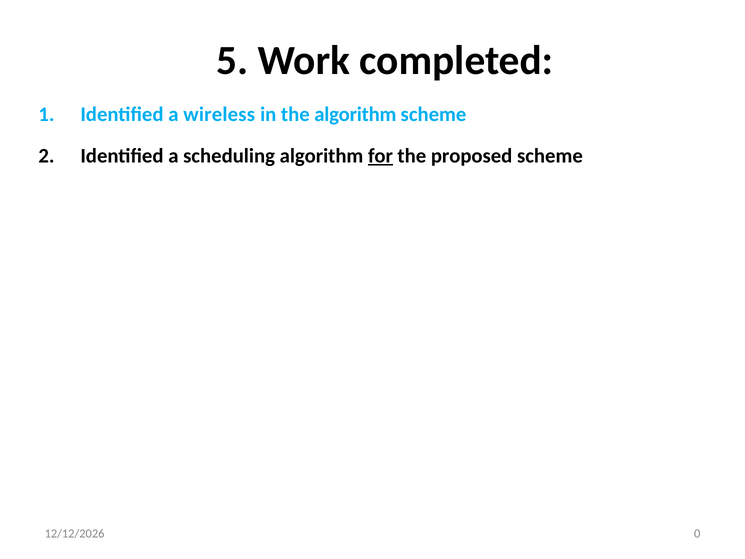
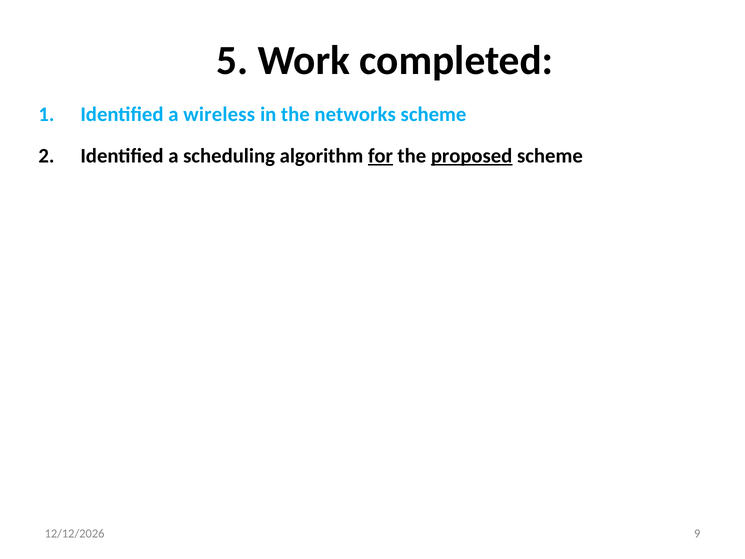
the algorithm: algorithm -> networks
proposed underline: none -> present
0: 0 -> 9
